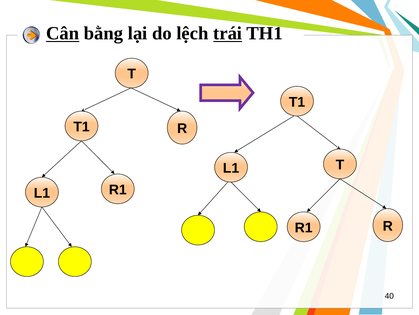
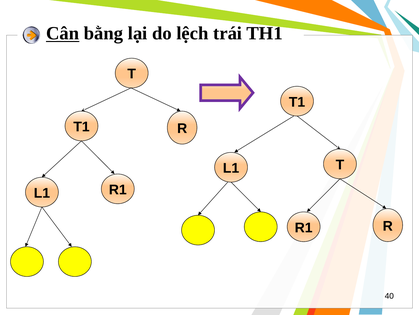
trái underline: present -> none
